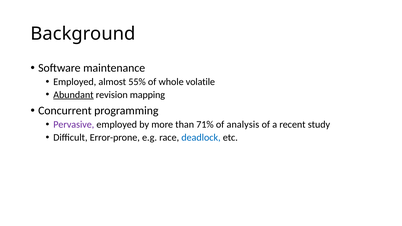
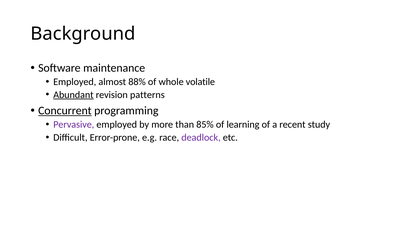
55%: 55% -> 88%
mapping: mapping -> patterns
Concurrent underline: none -> present
71%: 71% -> 85%
analysis: analysis -> learning
deadlock colour: blue -> purple
